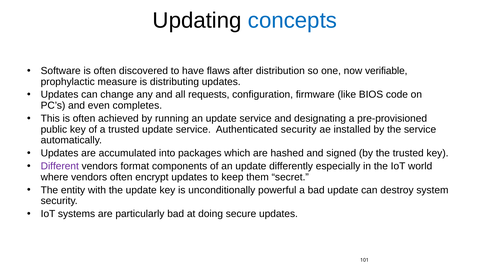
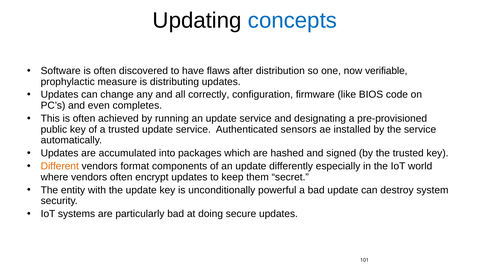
requests: requests -> correctly
Authenticated security: security -> sensors
Different colour: purple -> orange
